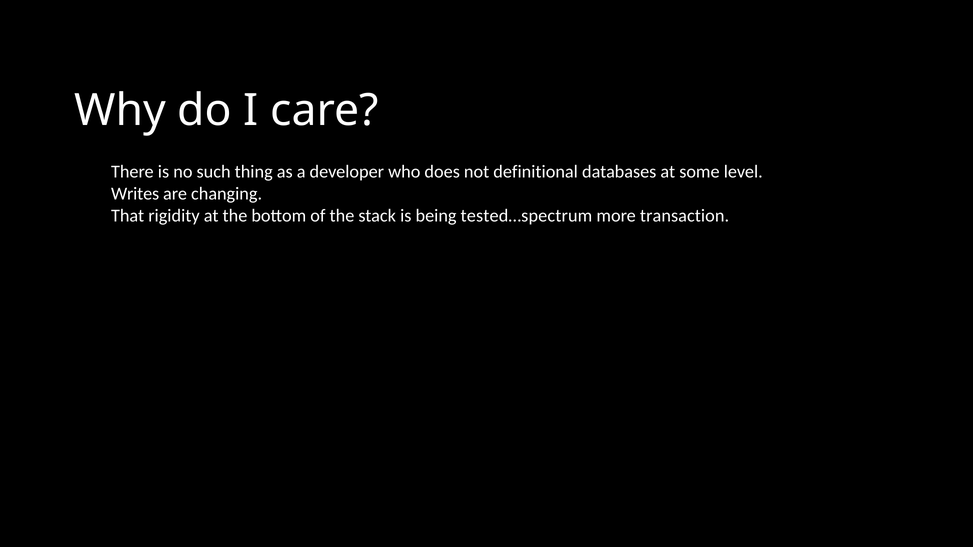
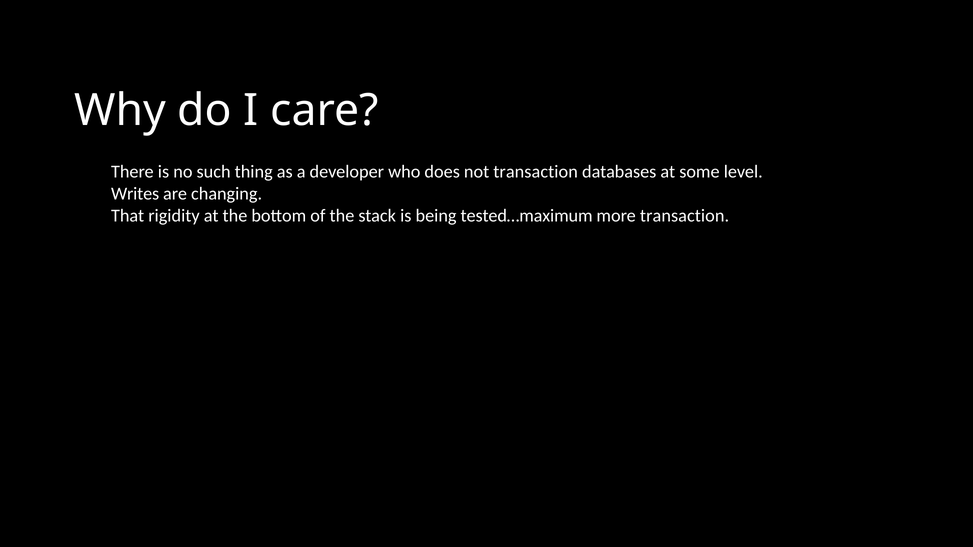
not definitional: definitional -> transaction
tested…spectrum: tested…spectrum -> tested…maximum
